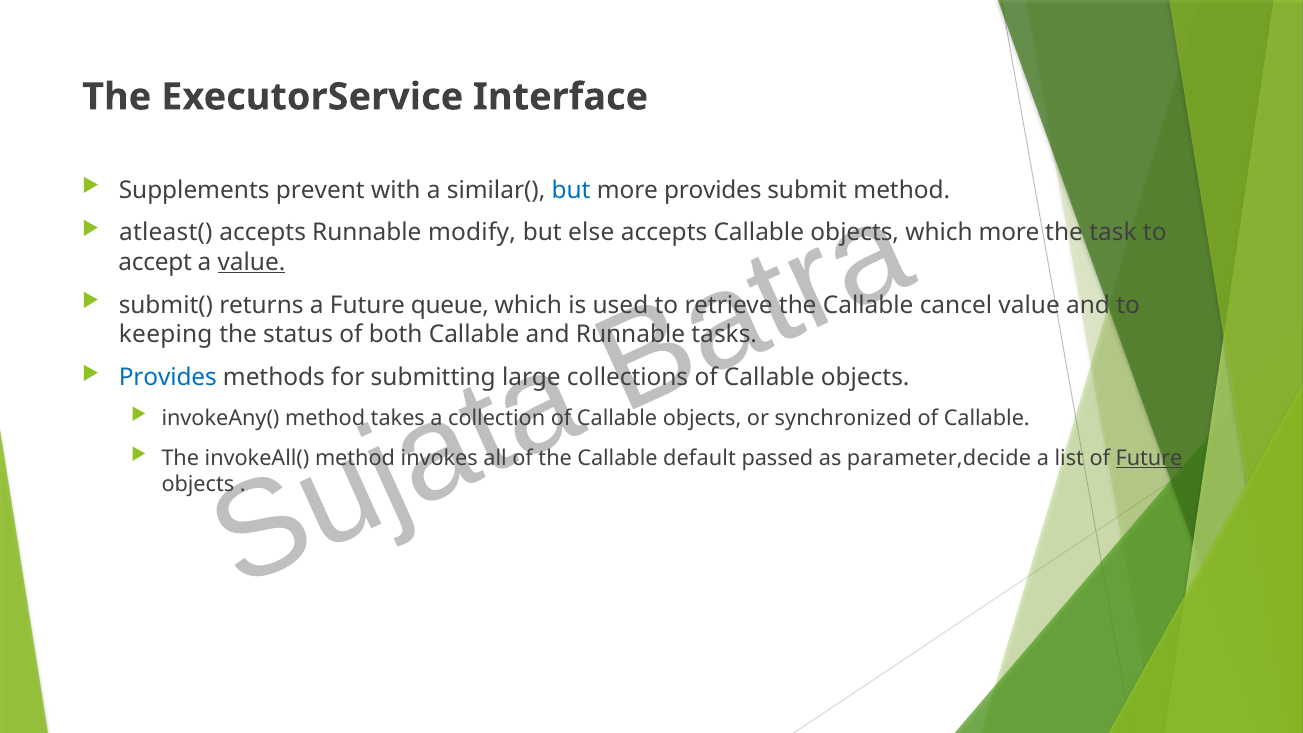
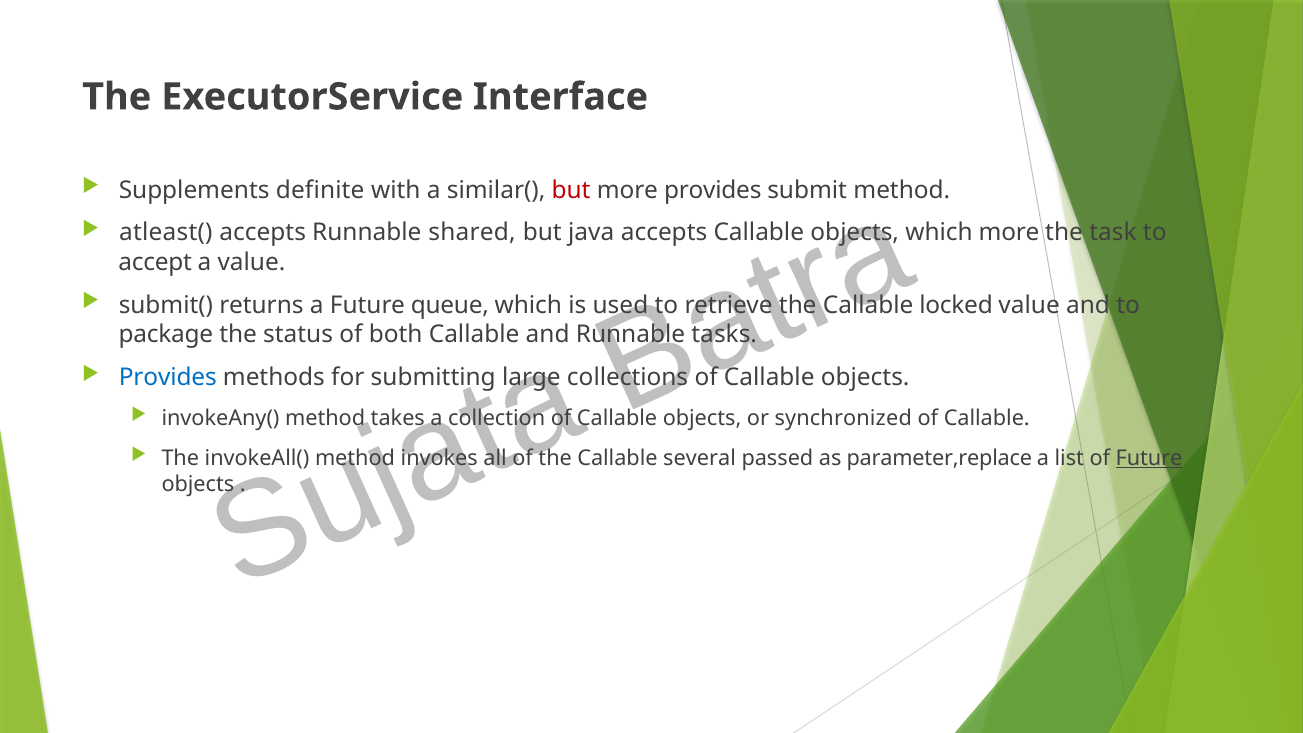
prevent: prevent -> definite
but at (571, 190) colour: blue -> red
modify: modify -> shared
else: else -> java
value at (251, 262) underline: present -> none
cancel: cancel -> locked
keeping: keeping -> package
default: default -> several
parameter,decide: parameter,decide -> parameter,replace
